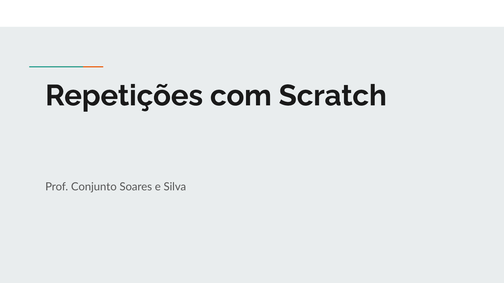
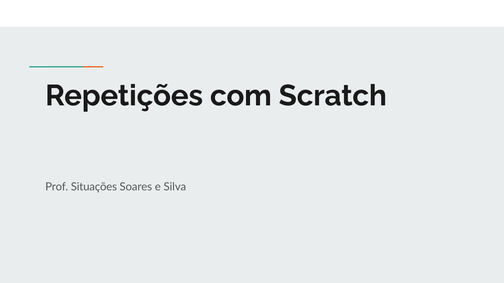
Conjunto: Conjunto -> Situações
